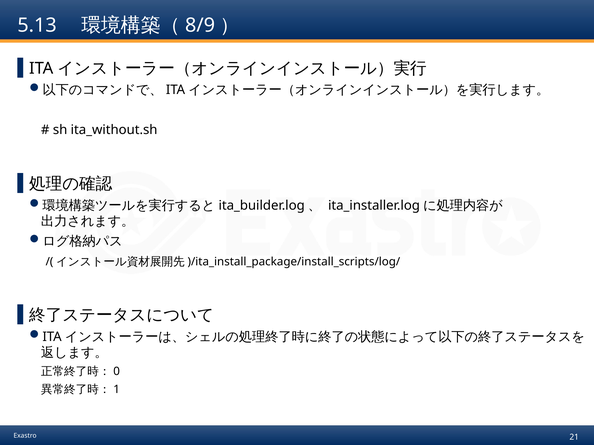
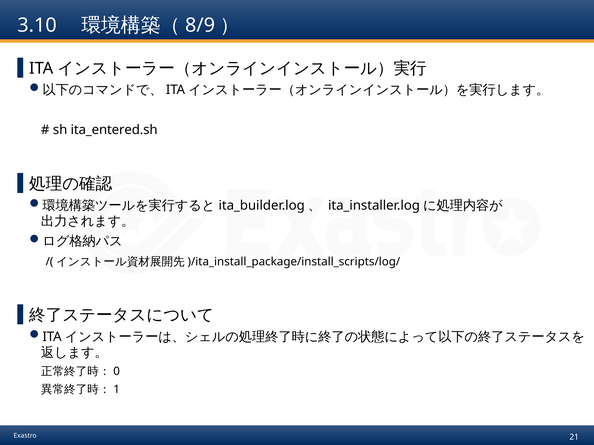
5.13: 5.13 -> 3.10
ita_without.sh: ita_without.sh -> ita_entered.sh
